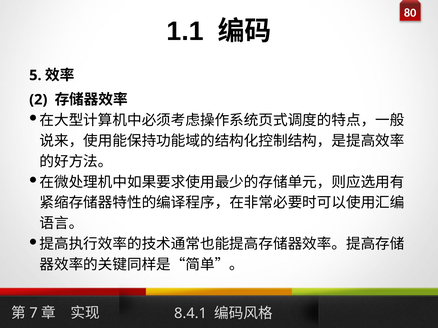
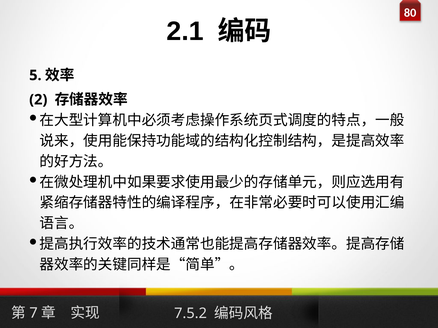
1.1: 1.1 -> 2.1
8.4.1: 8.4.1 -> 7.5.2
